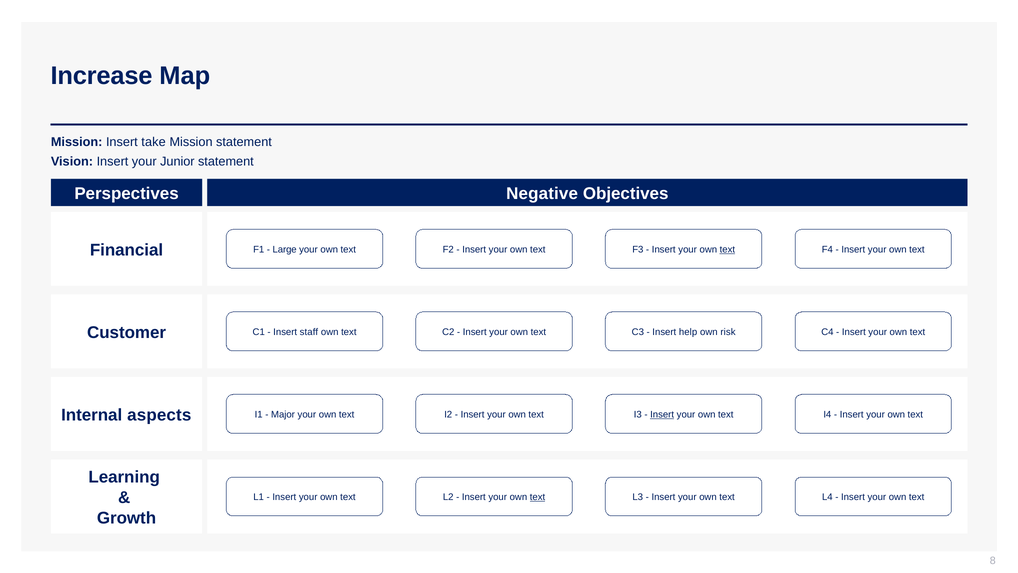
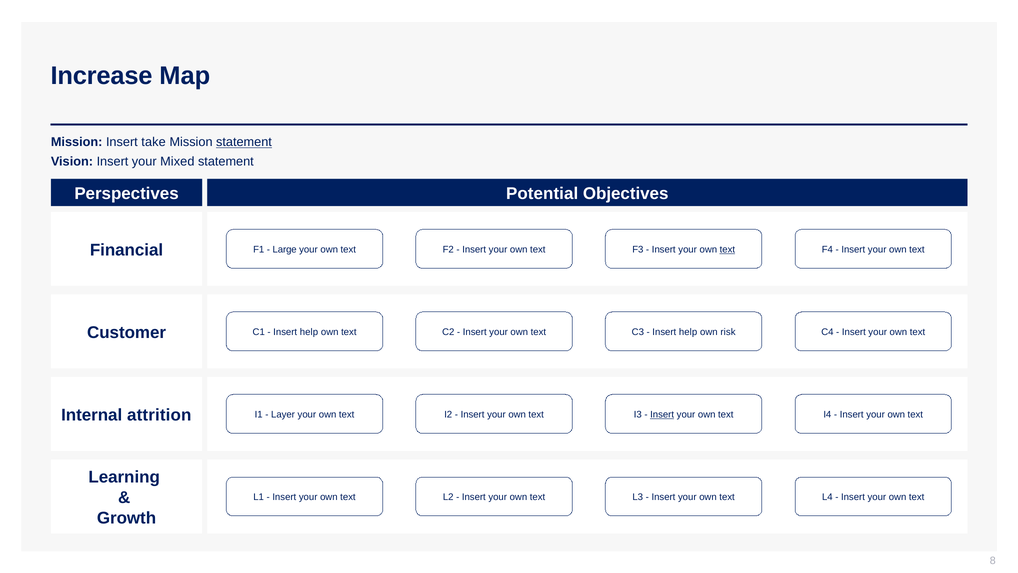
statement at (244, 142) underline: none -> present
Junior: Junior -> Mixed
Negative: Negative -> Potential
staff at (309, 332): staff -> help
aspects: aspects -> attrition
Major: Major -> Layer
text at (537, 497) underline: present -> none
